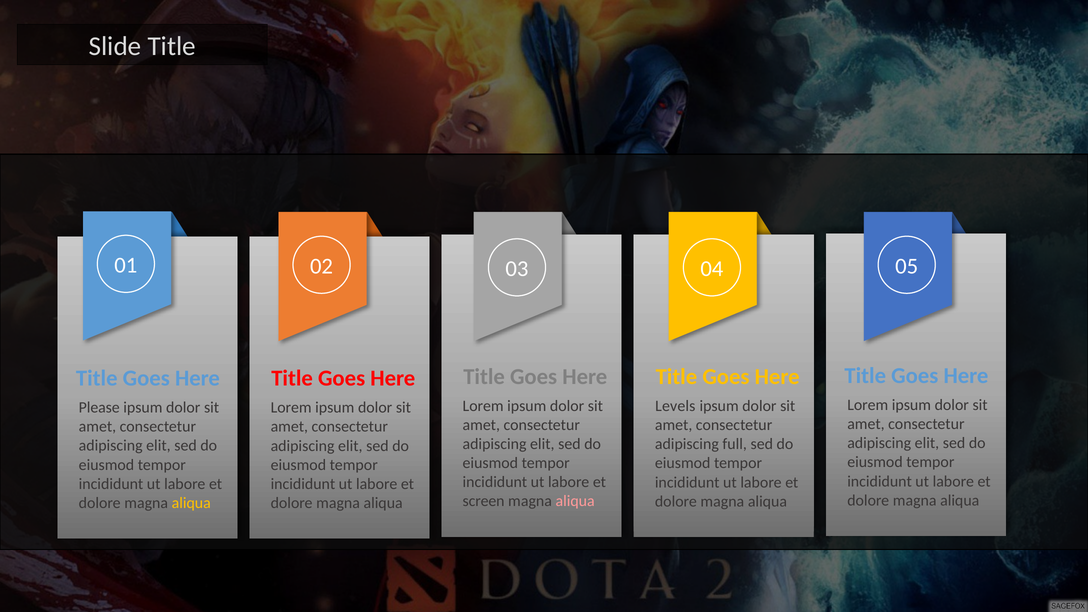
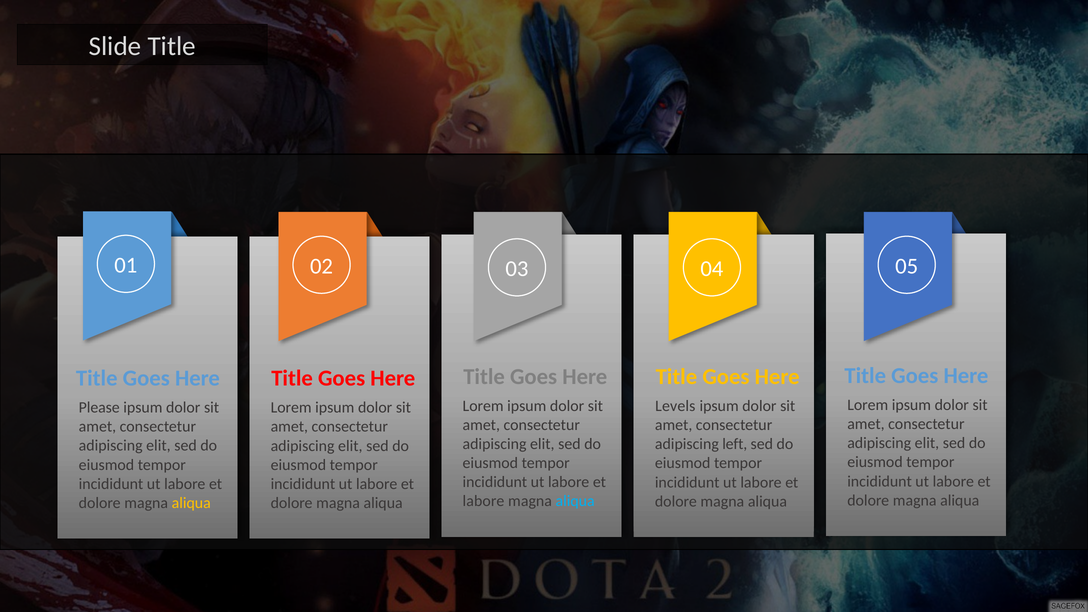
full: full -> left
screen at (484, 501): screen -> labore
aliqua at (575, 501) colour: pink -> light blue
